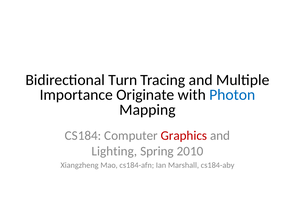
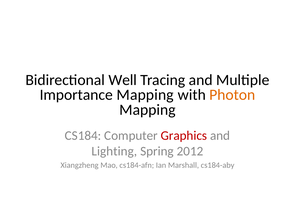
Turn: Turn -> Well
Importance Originate: Originate -> Mapping
Photon colour: blue -> orange
2010: 2010 -> 2012
